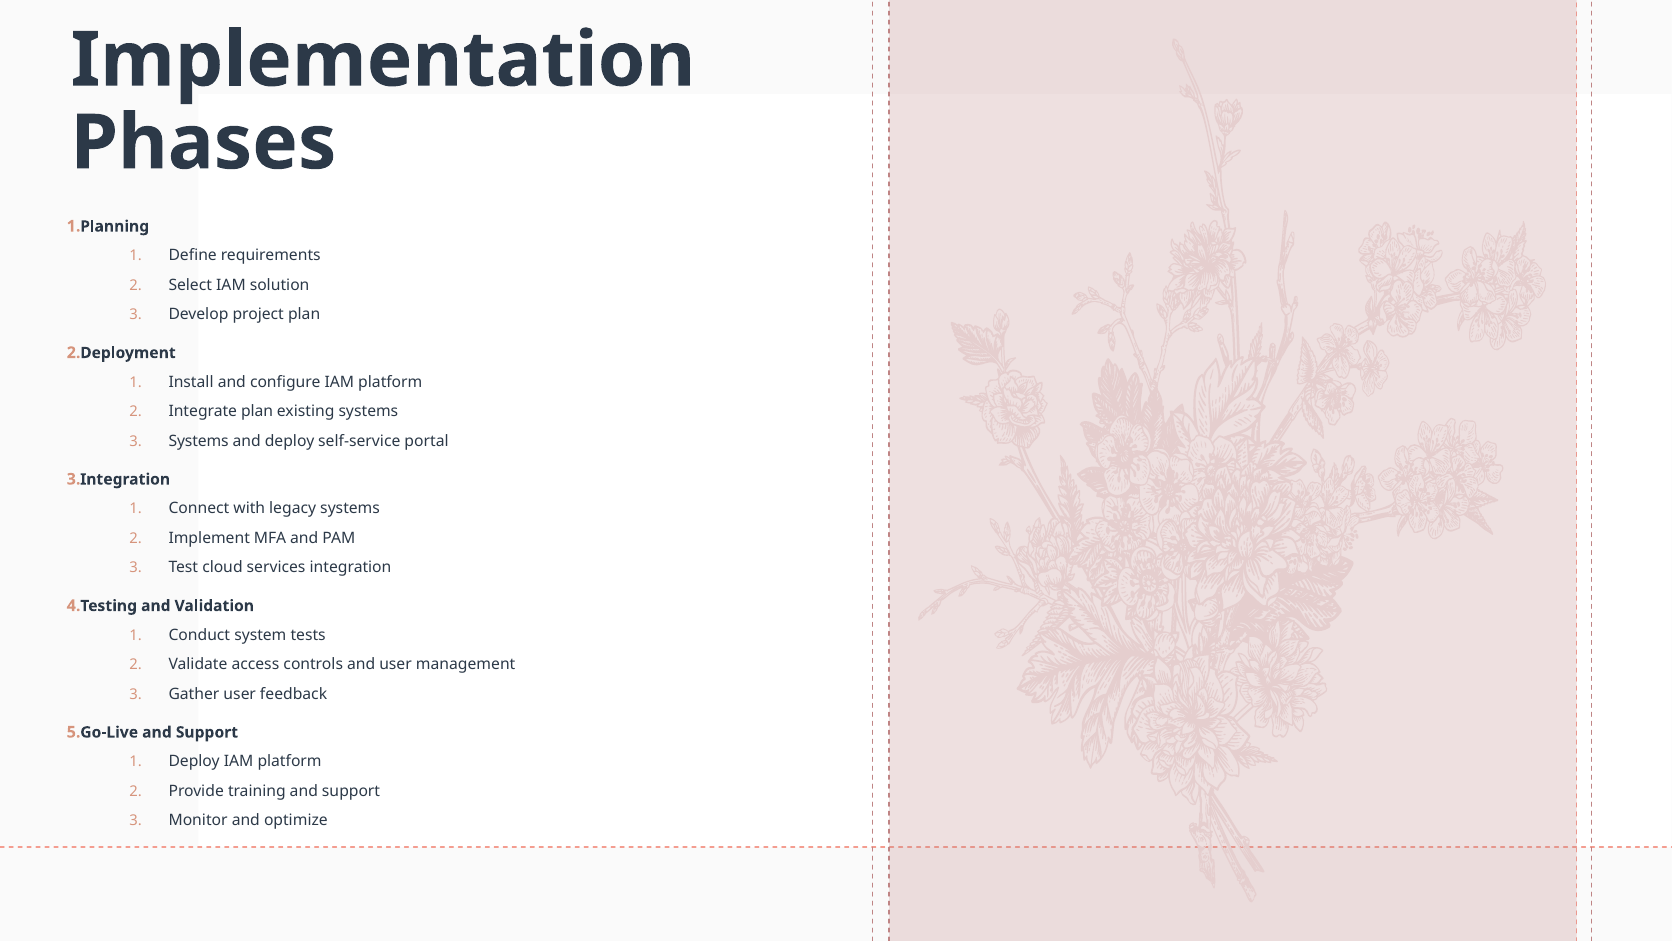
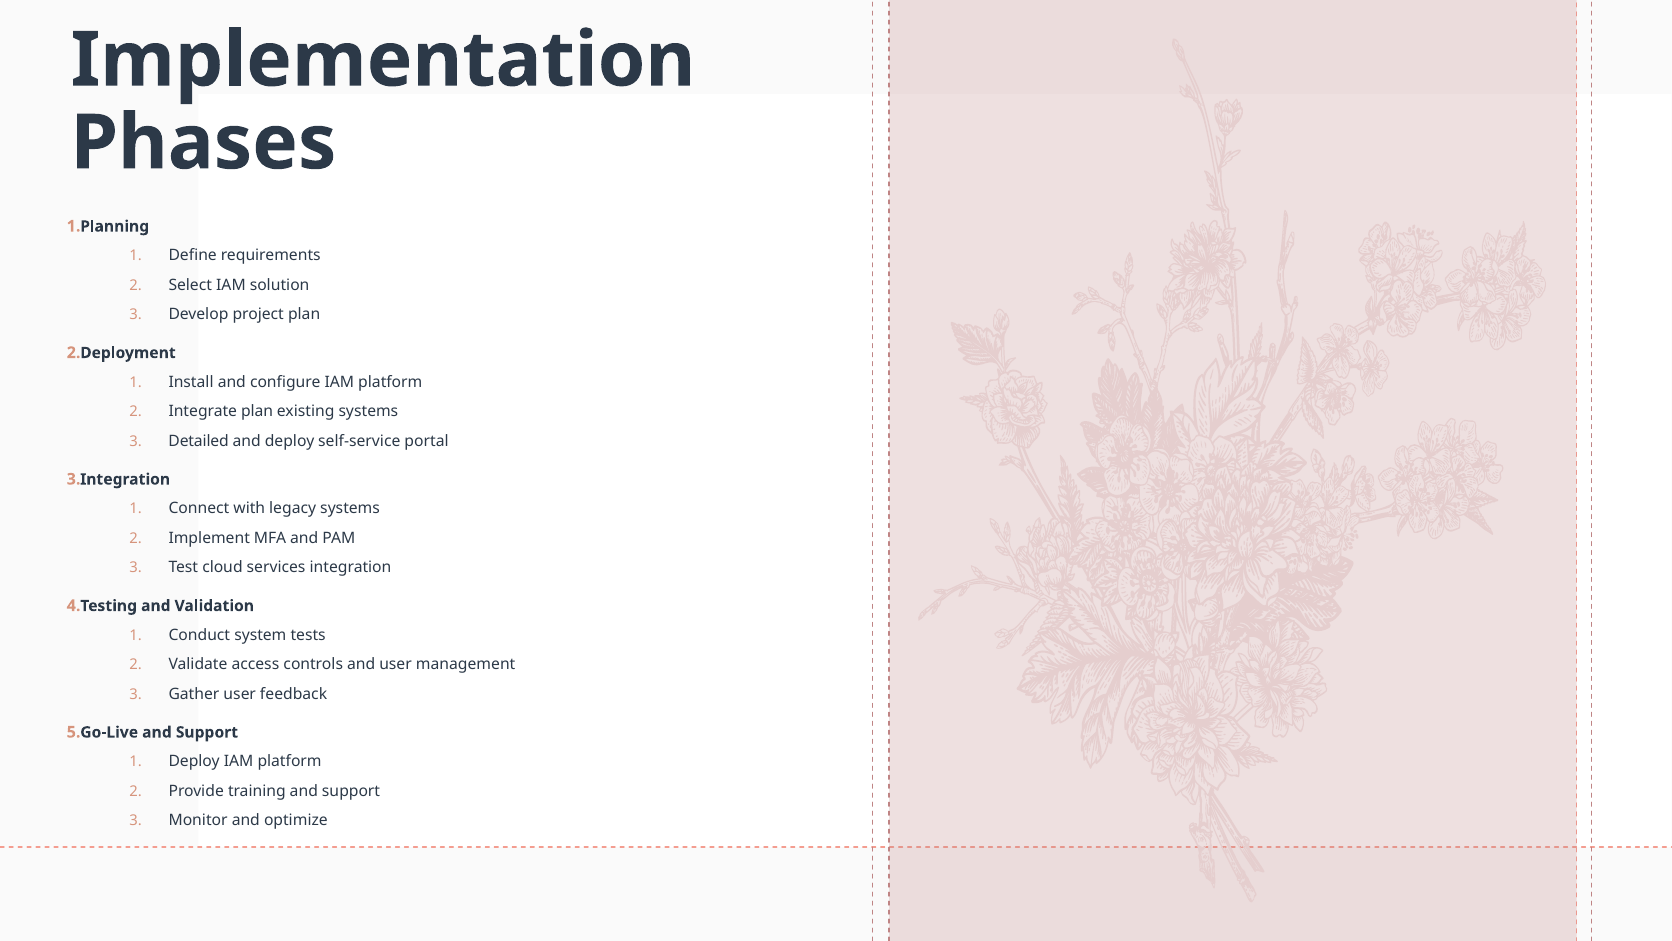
Systems at (199, 441): Systems -> Detailed
